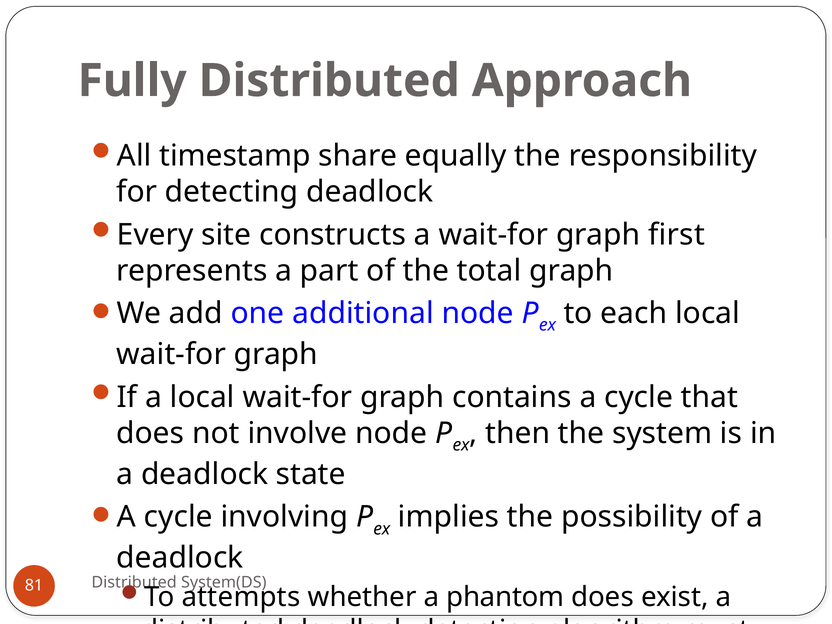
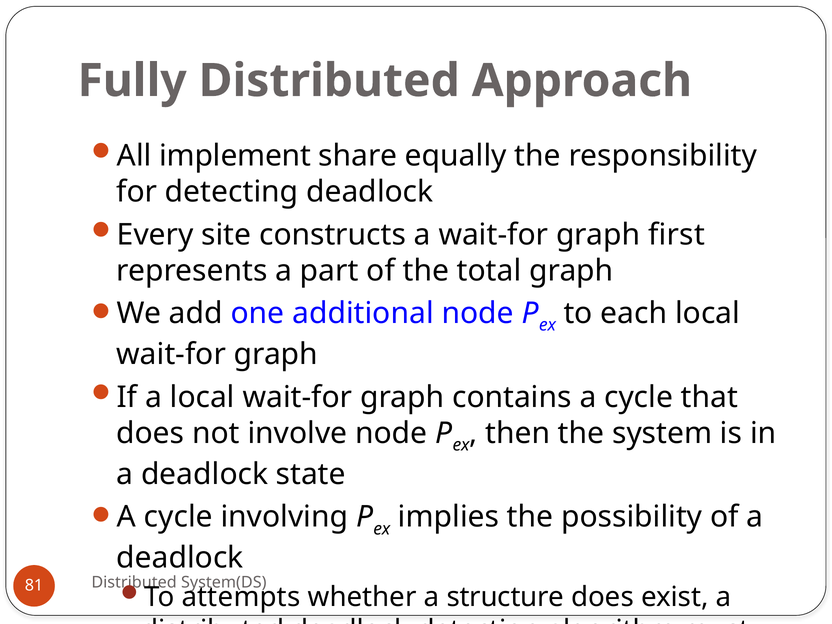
timestamp: timestamp -> implement
phantom: phantom -> structure
